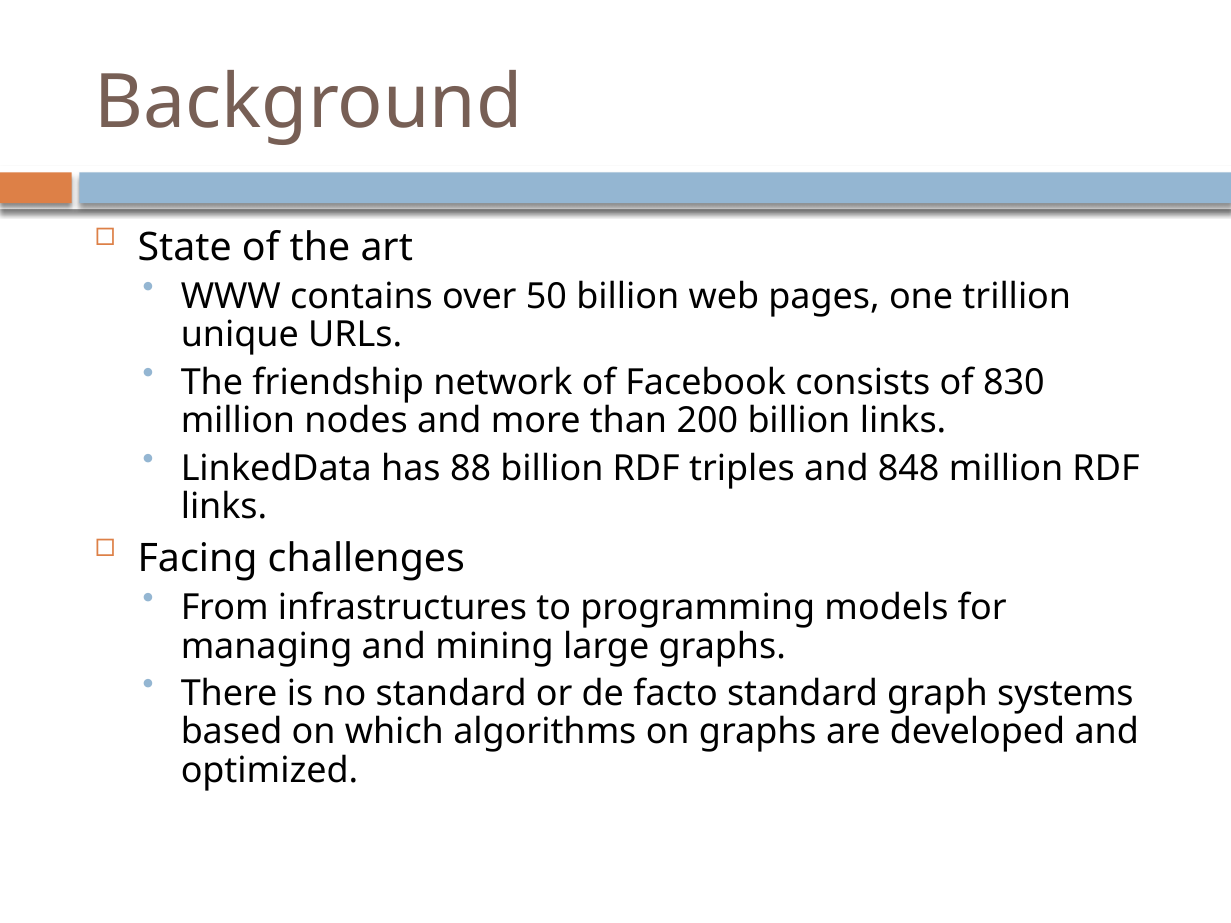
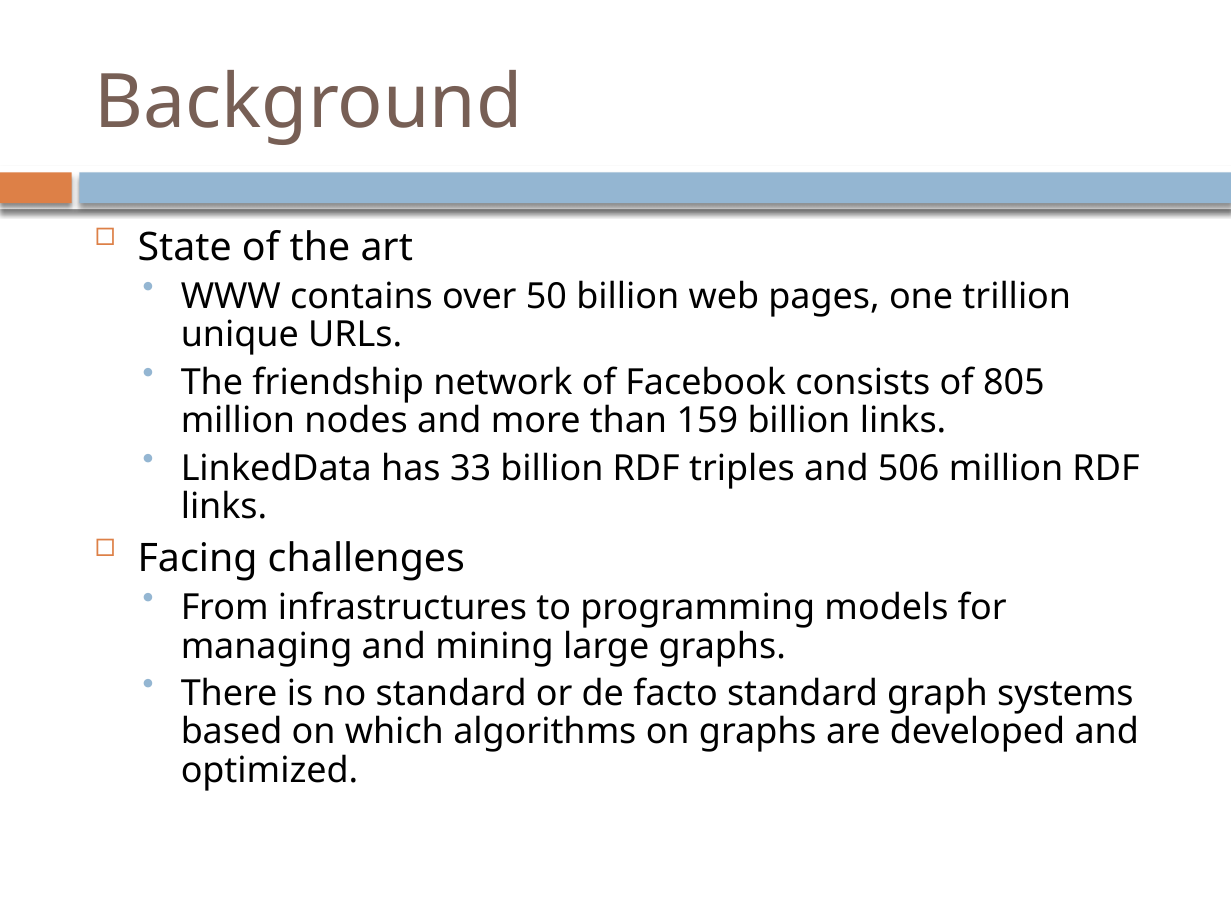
830: 830 -> 805
200: 200 -> 159
88: 88 -> 33
848: 848 -> 506
